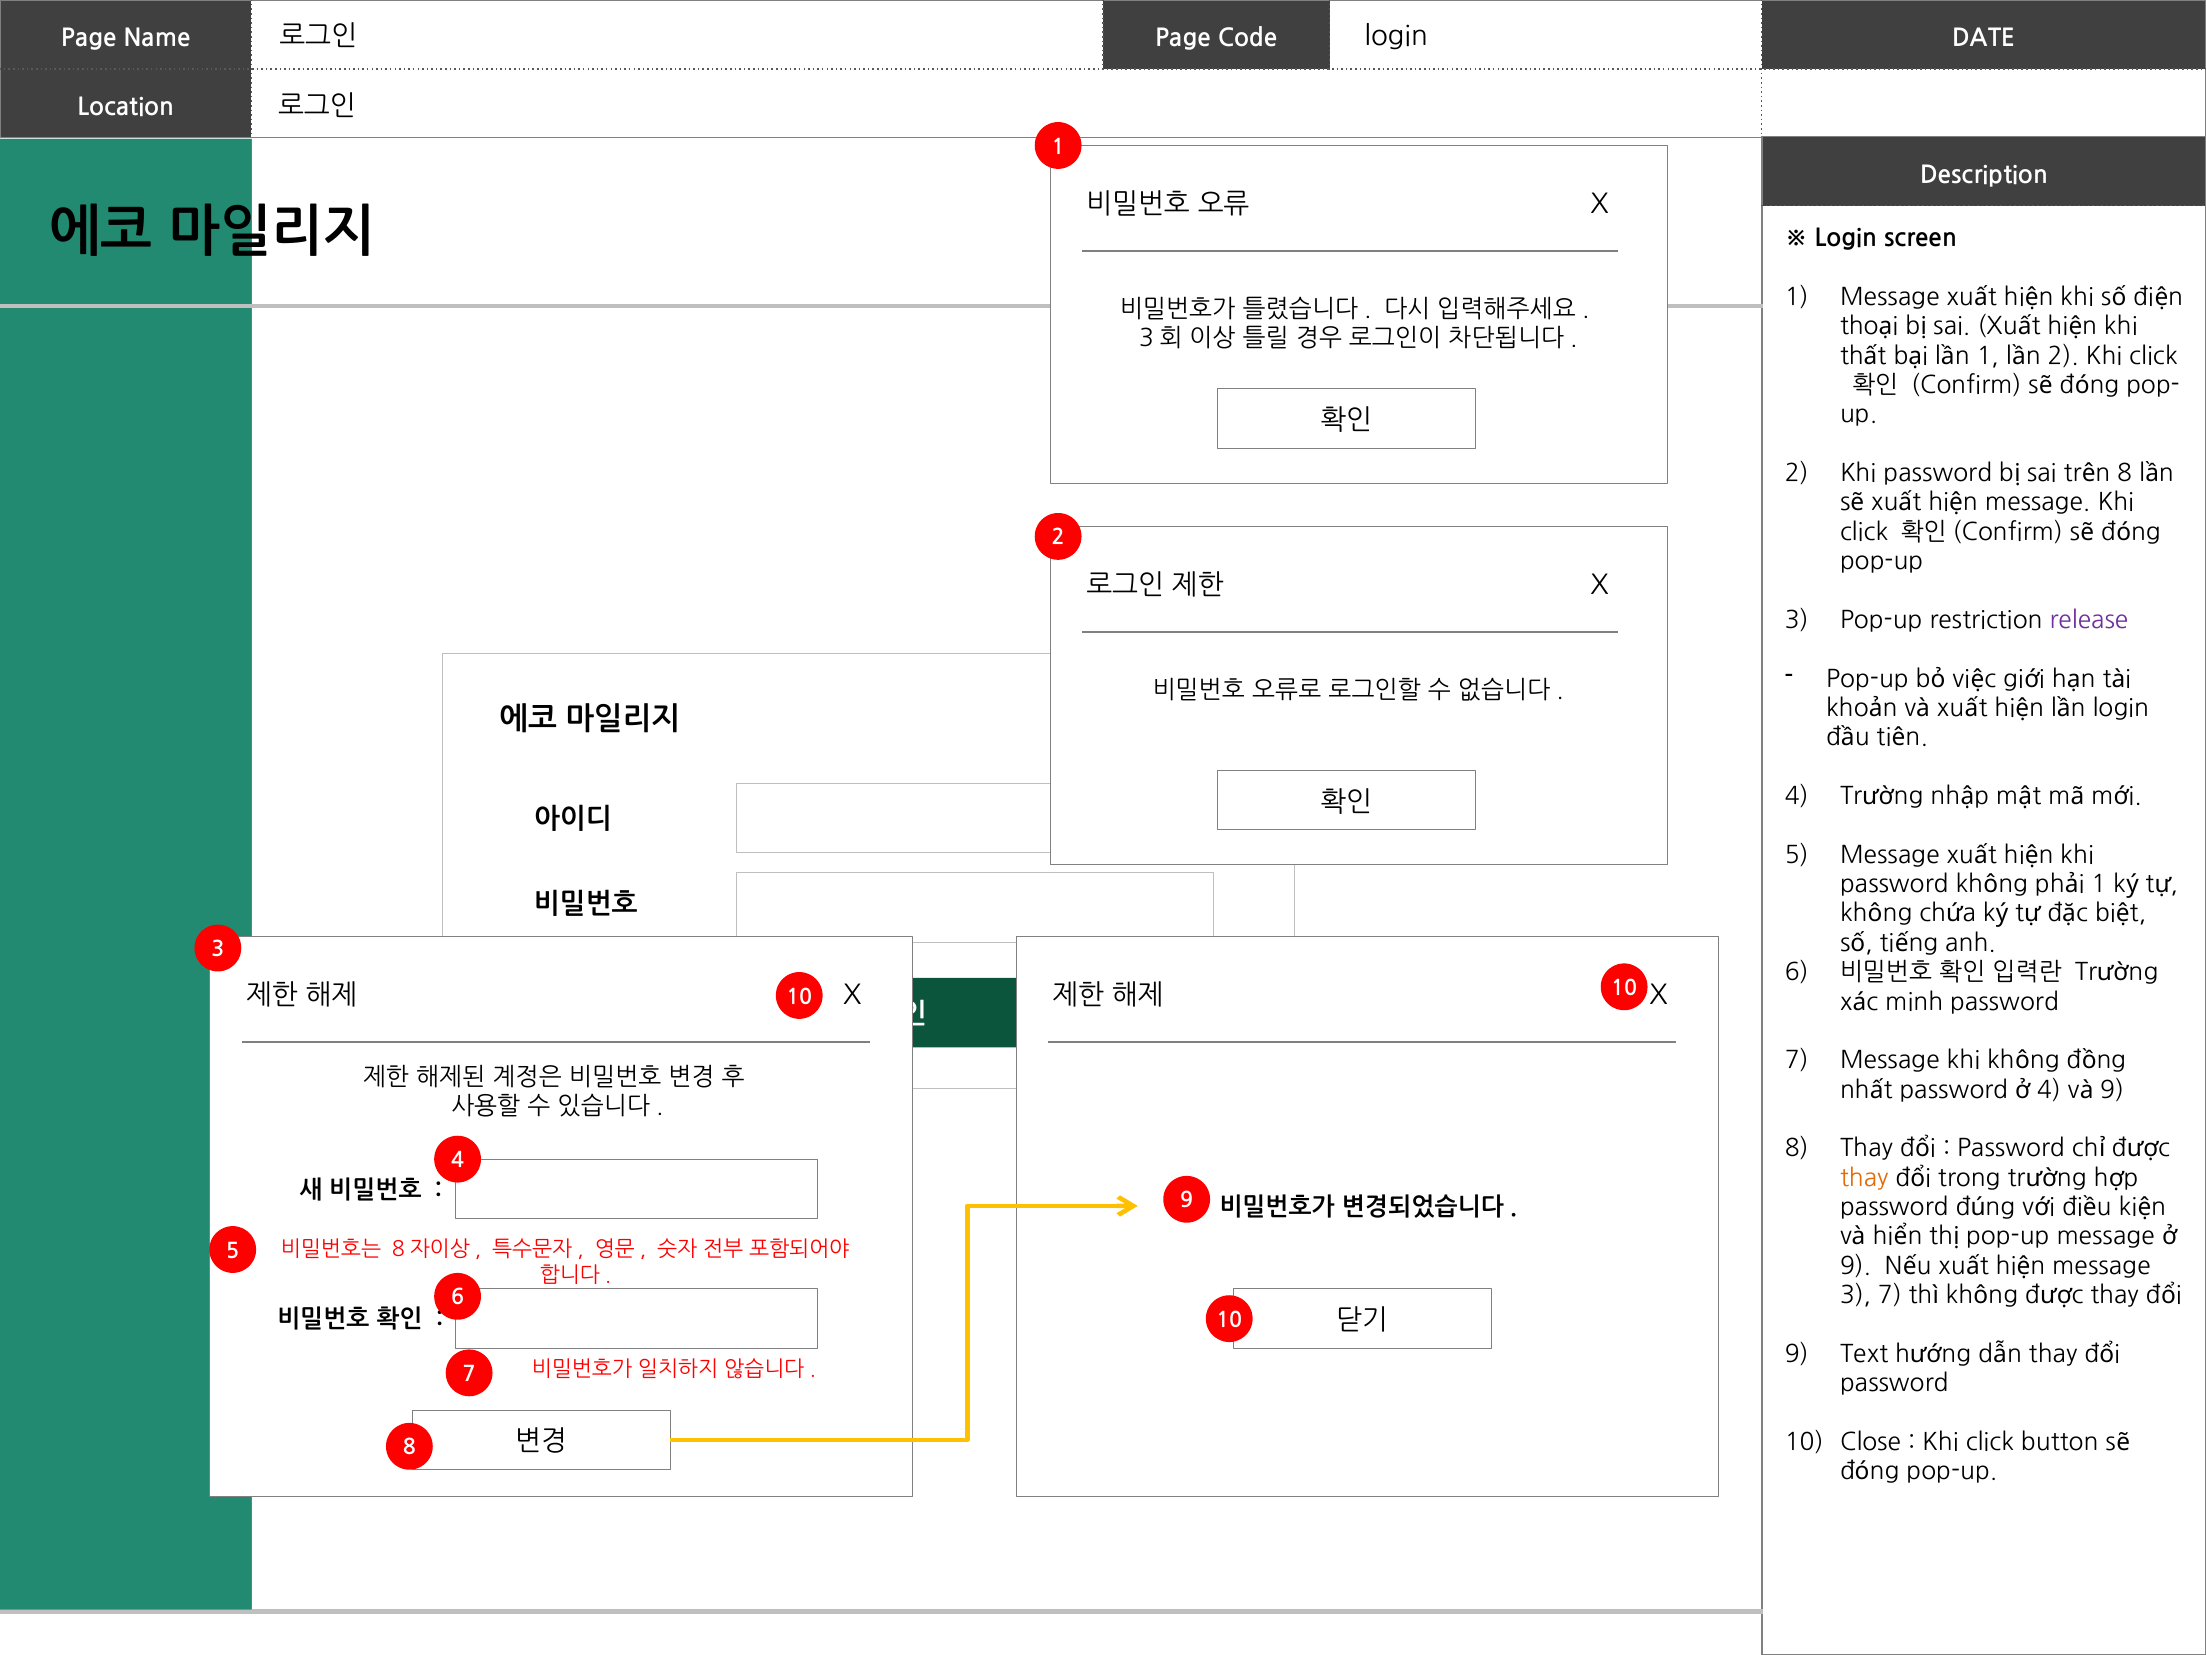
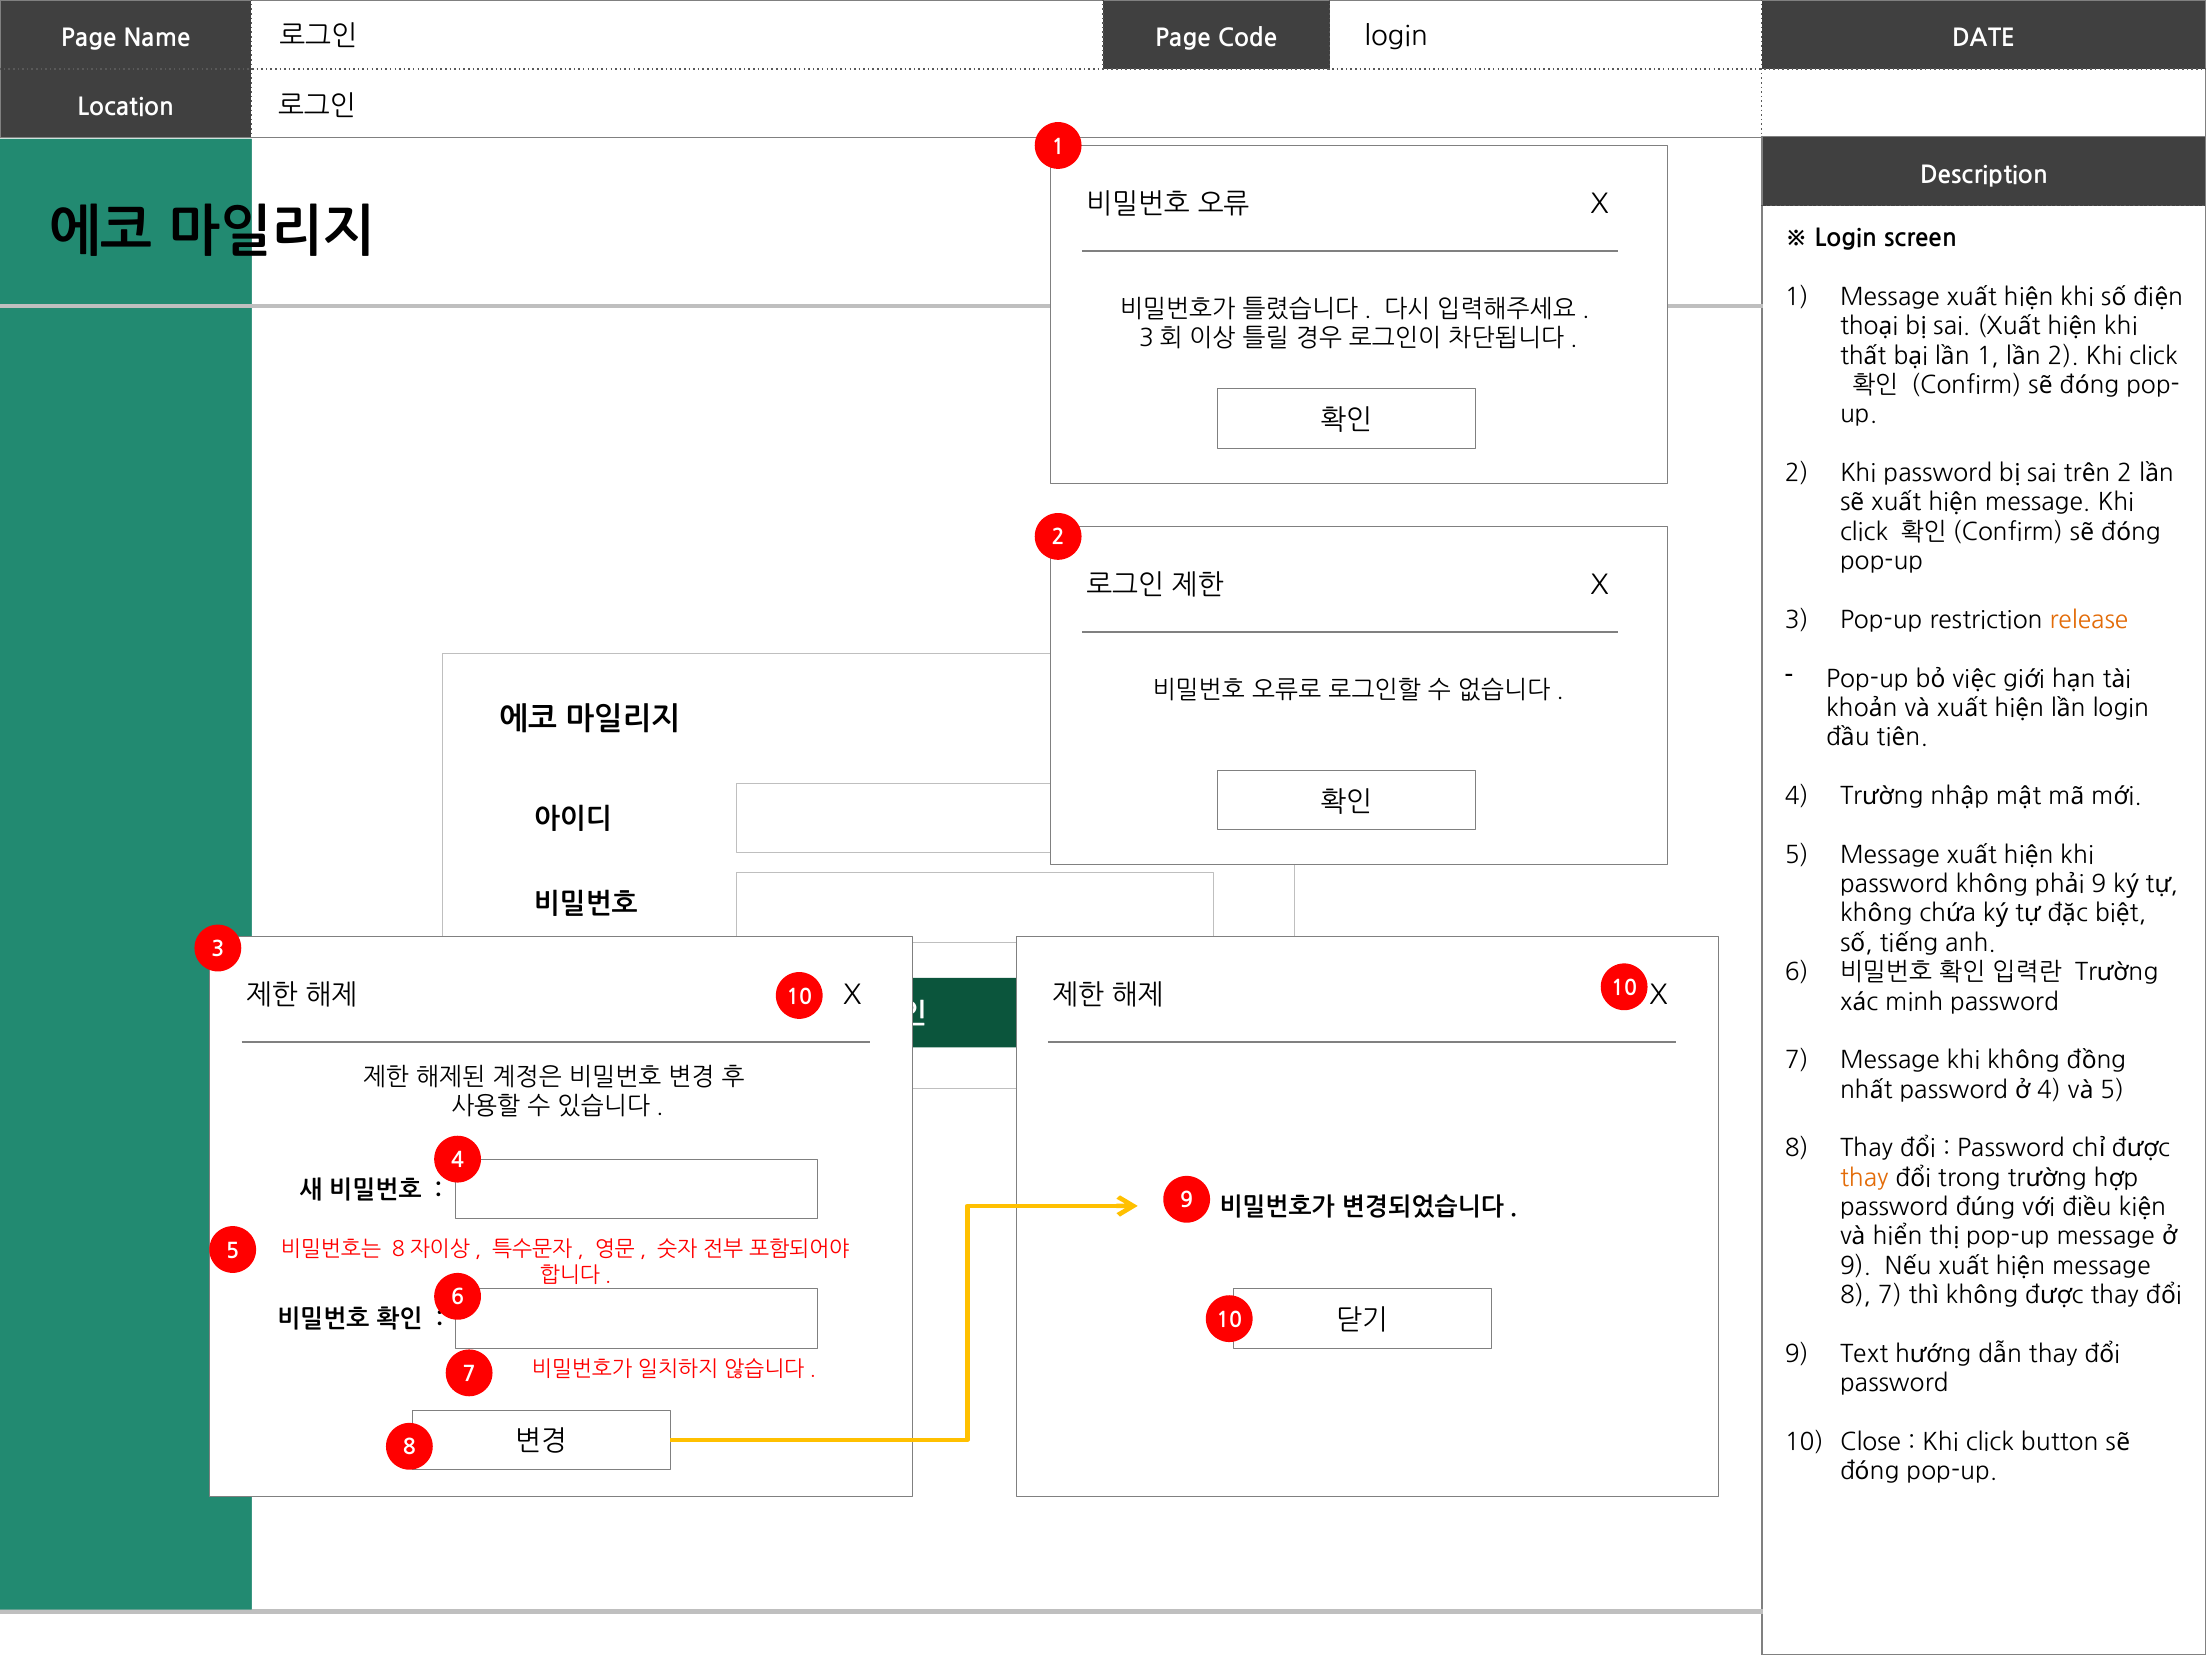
8 at (2124, 473): 8 -> 2
release colour: purple -> orange
1 at (2099, 884): 1 -> 9
9 at (2112, 1090): 9 -> 5
3 at (1856, 1295): 3 -> 8
